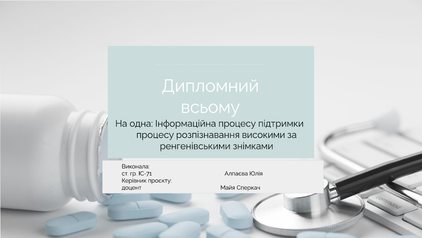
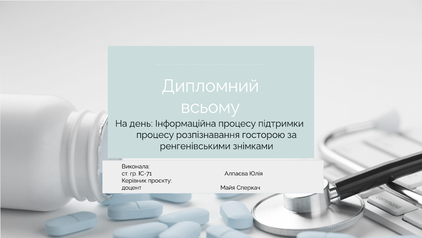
одна: одна -> день
високими: високими -> госторою
